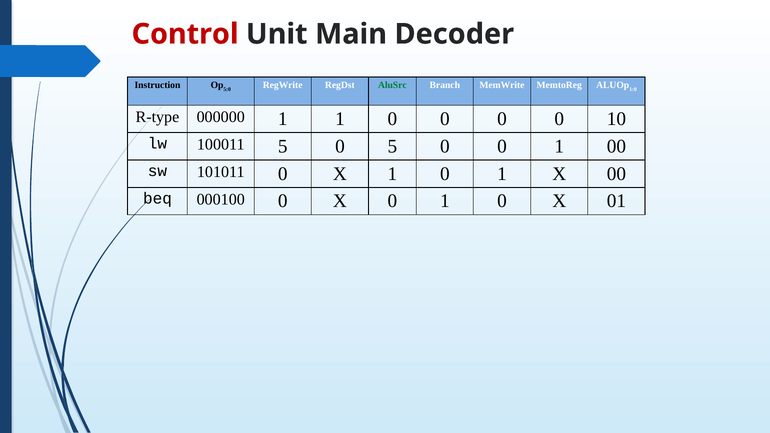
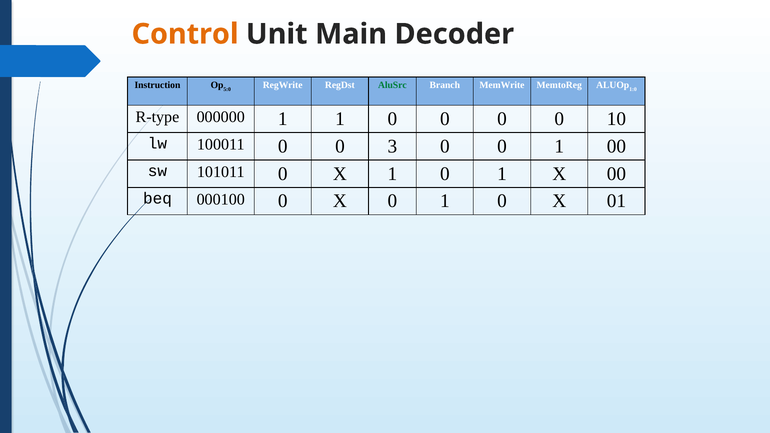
Control colour: red -> orange
100011 5: 5 -> 0
0 5: 5 -> 3
